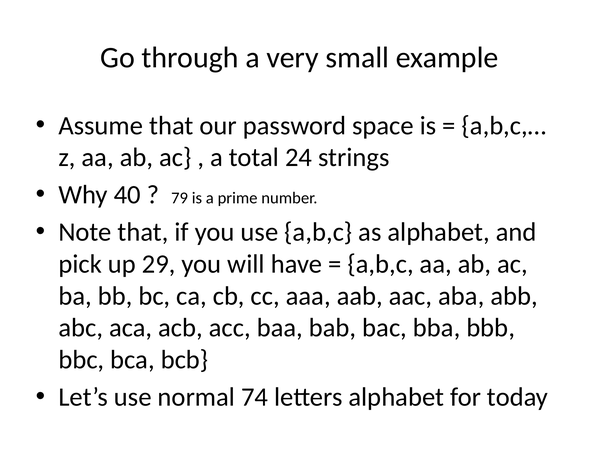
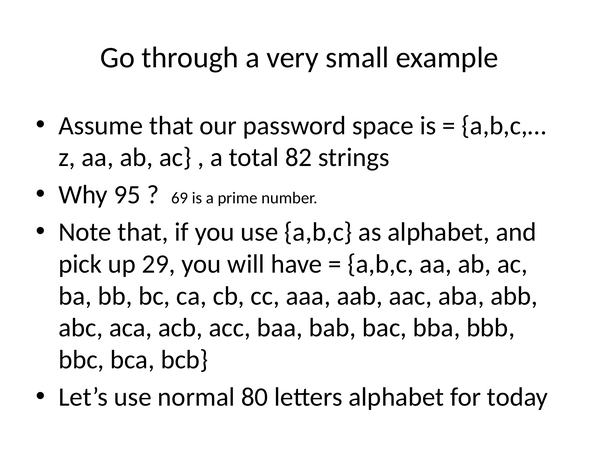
24: 24 -> 82
40: 40 -> 95
79: 79 -> 69
74: 74 -> 80
